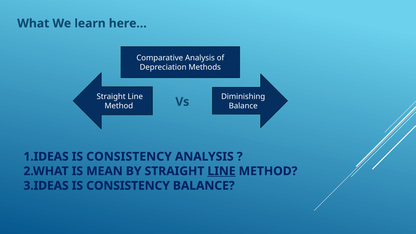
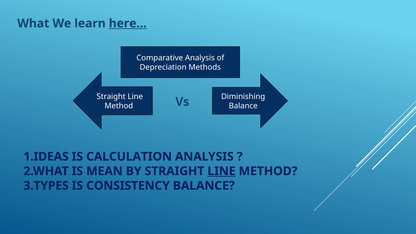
here… underline: none -> present
CONSISTENCY at (129, 157): CONSISTENCY -> CALCULATION
3.IDEAS: 3.IDEAS -> 3.TYPES
